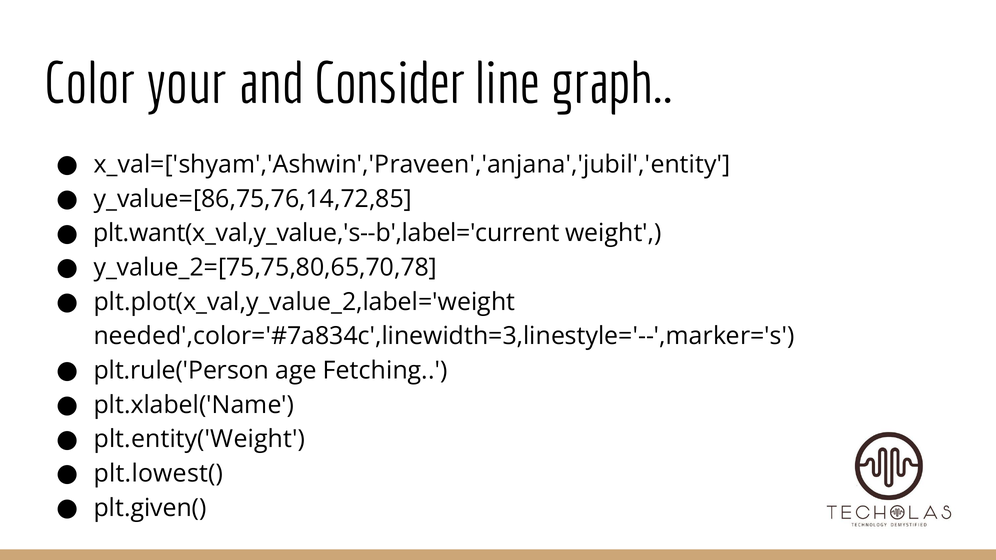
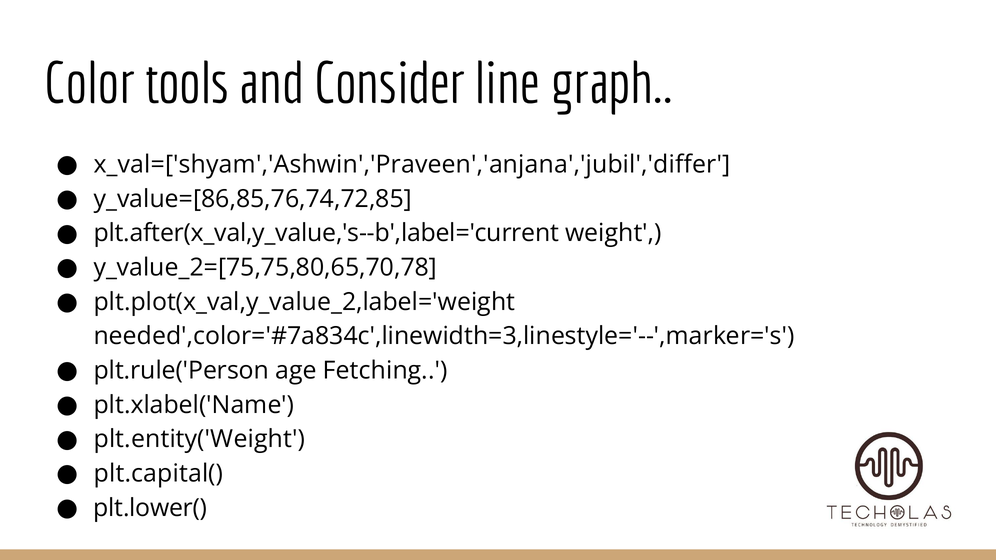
your: your -> tools
x_val=['shyam','Ashwin','Praveen','anjana','jubil','entity: x_val=['shyam','Ashwin','Praveen','anjana','jubil','entity -> x_val=['shyam','Ashwin','Praveen','anjana','jubil','differ
y_value=[86,75,76,14,72,85: y_value=[86,75,76,14,72,85 -> y_value=[86,85,76,74,72,85
plt.want(x_val,y_value,'s--b',label='current: plt.want(x_val,y_value,'s--b',label='current -> plt.after(x_val,y_value,'s--b',label='current
plt.lowest(: plt.lowest( -> plt.capital(
plt.given(: plt.given( -> plt.lower(
